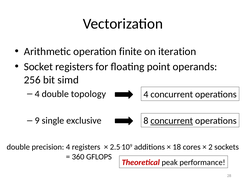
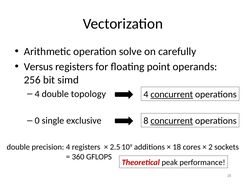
finite: finite -> solve
iteration: iteration -> carefully
Socket: Socket -> Versus
concurrent at (172, 95) underline: none -> present
9: 9 -> 0
